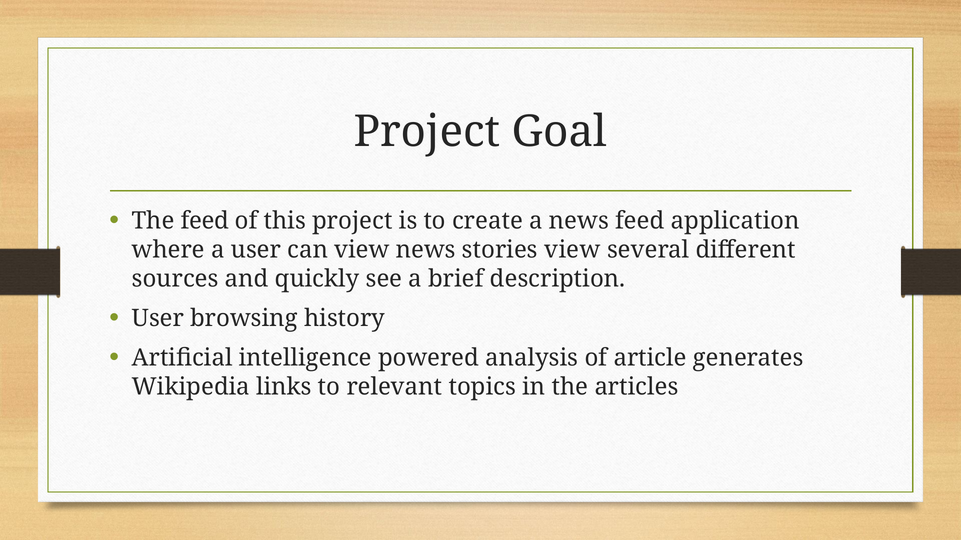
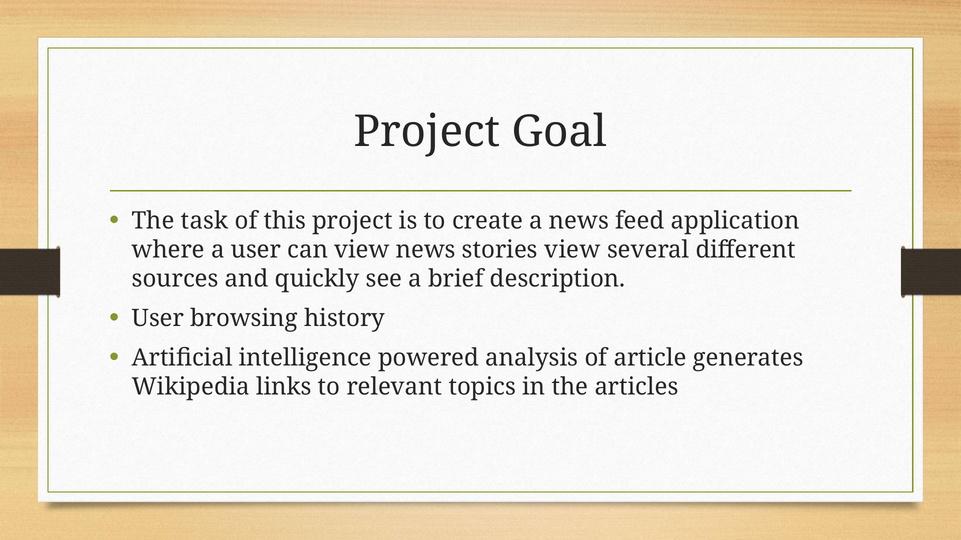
The feed: feed -> task
